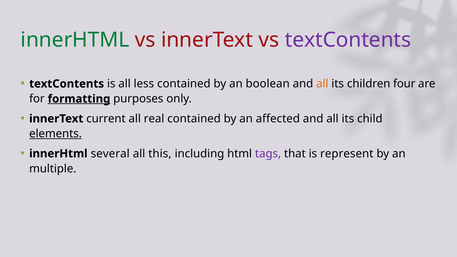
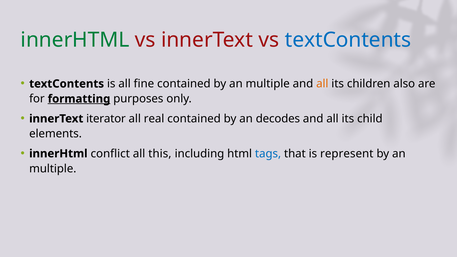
textContents at (348, 40) colour: purple -> blue
less: less -> fine
contained by an boolean: boolean -> multiple
four: four -> also
current: current -> iterator
affected: affected -> decodes
elements underline: present -> none
several: several -> conflict
tags colour: purple -> blue
